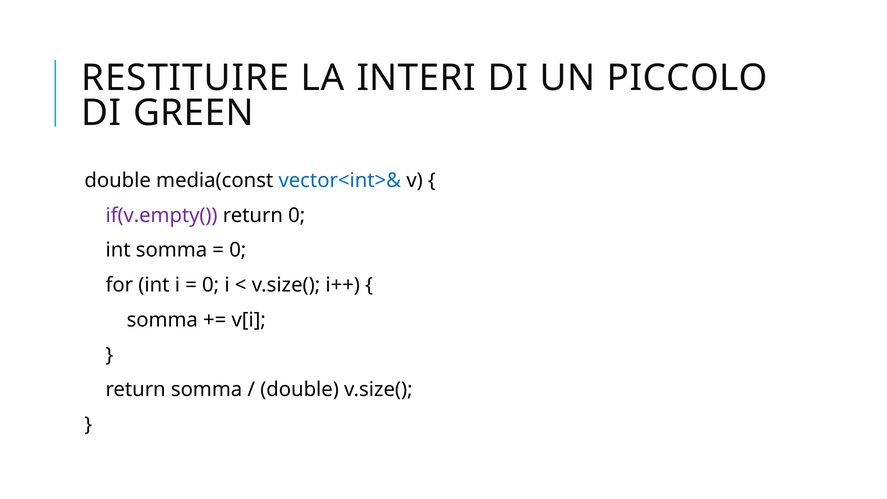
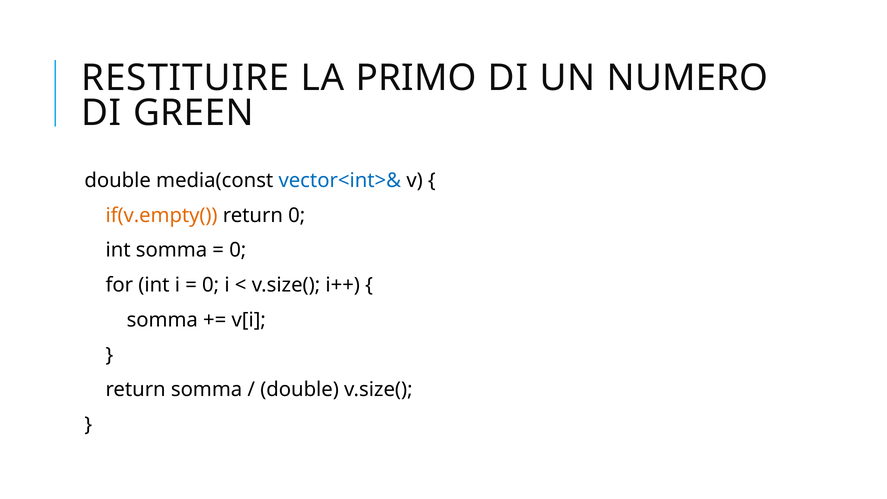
INTERI: INTERI -> PRIMO
PICCOLO: PICCOLO -> NUMERO
if(v.empty( colour: purple -> orange
